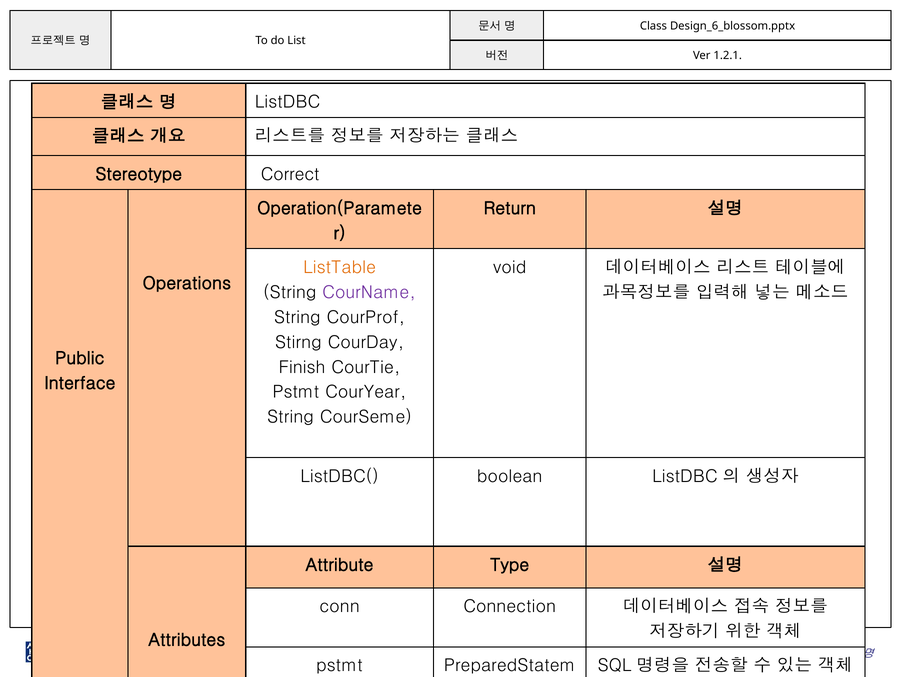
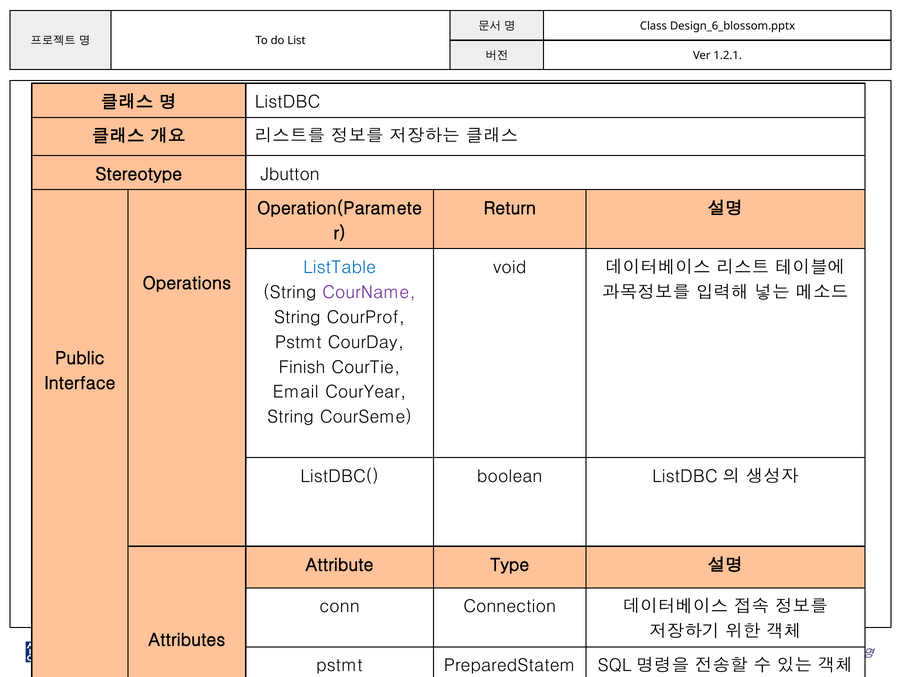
Correct: Correct -> Jbutton
ListTable colour: orange -> blue
Stirng at (298, 342): Stirng -> Pstmt
Pstmt at (296, 392): Pstmt -> Email
